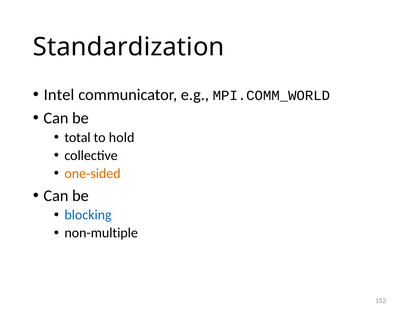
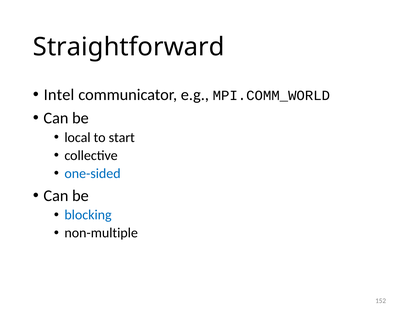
Standardization: Standardization -> Straightforward
total: total -> local
hold: hold -> start
one-sided colour: orange -> blue
